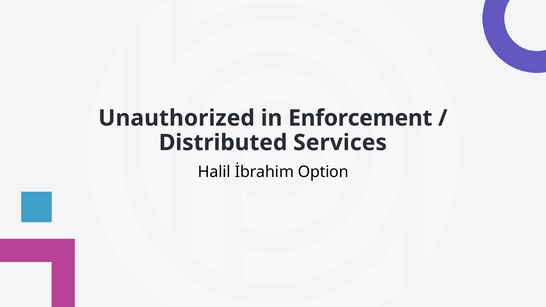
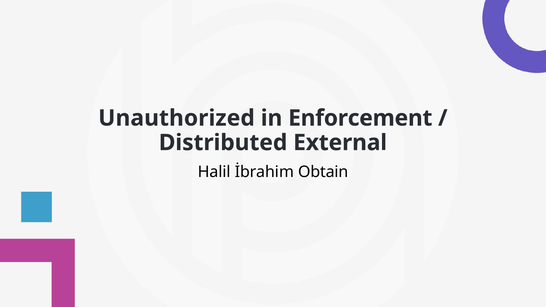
Services: Services -> External
Option: Option -> Obtain
